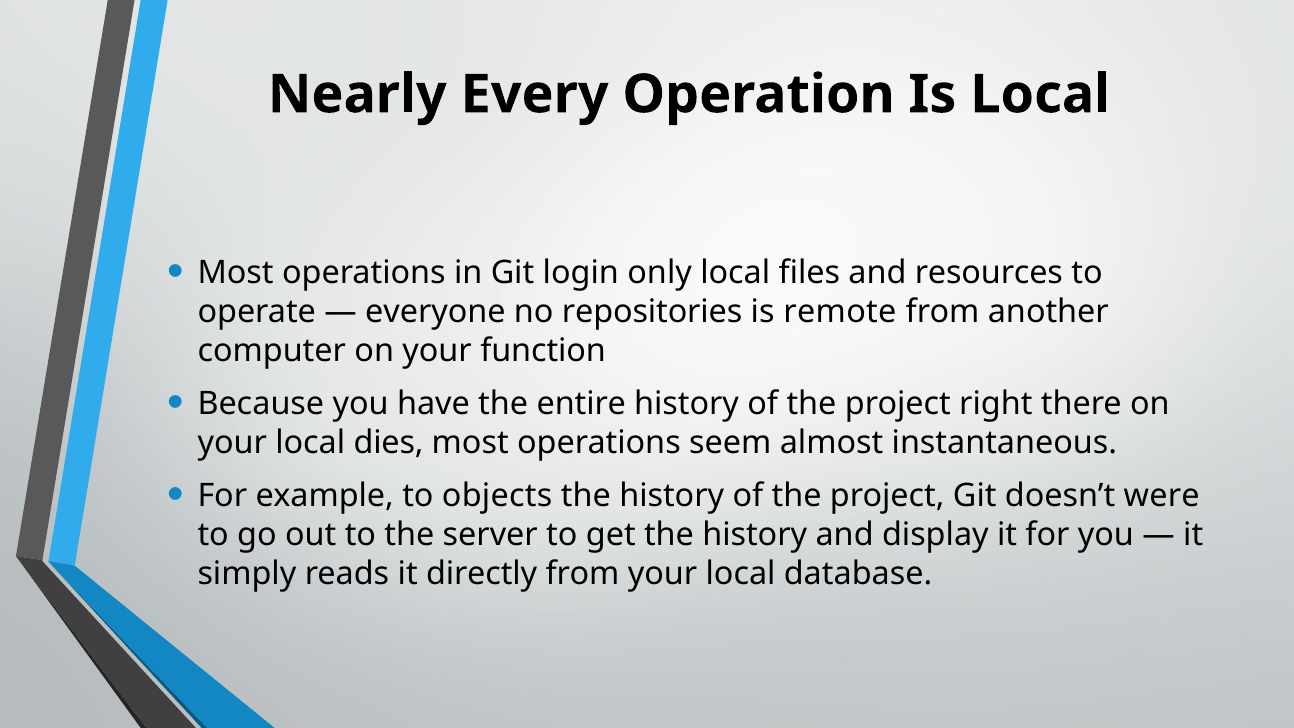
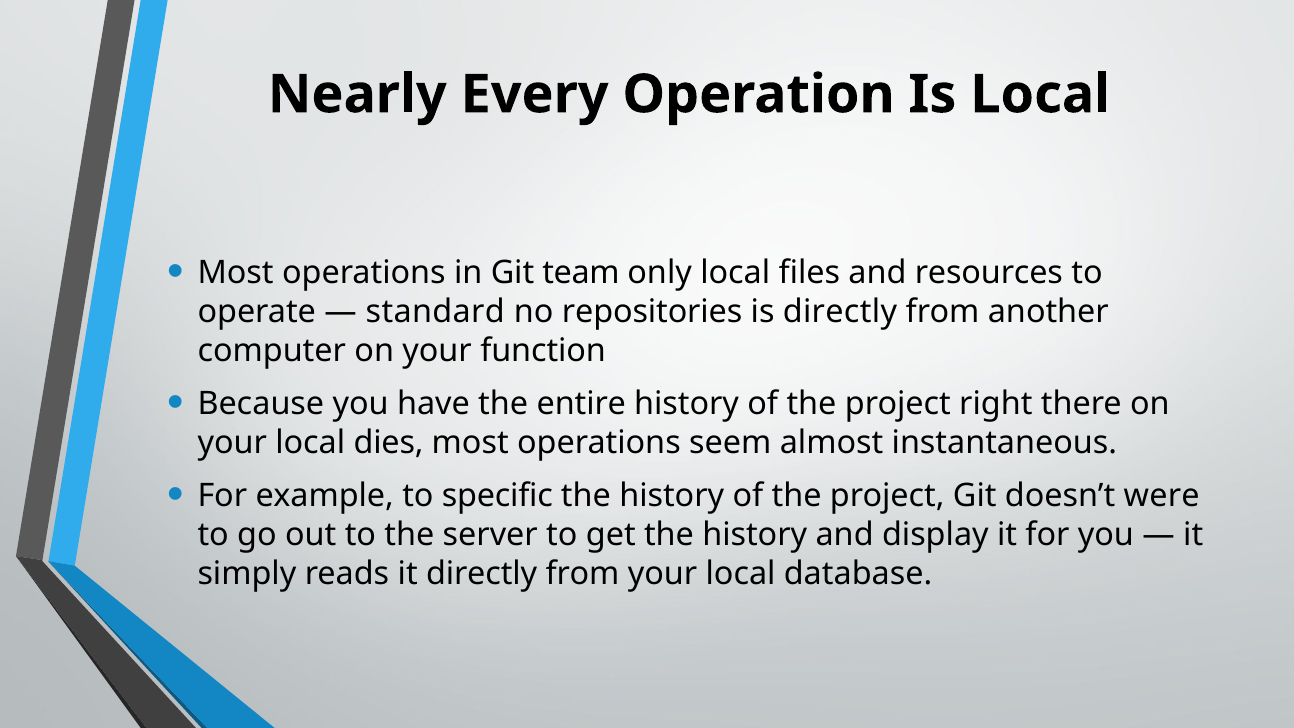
login: login -> team
everyone: everyone -> standard
is remote: remote -> directly
objects: objects -> specific
